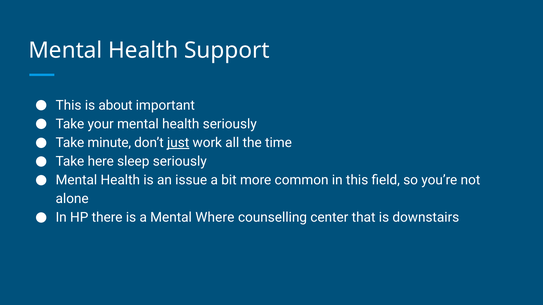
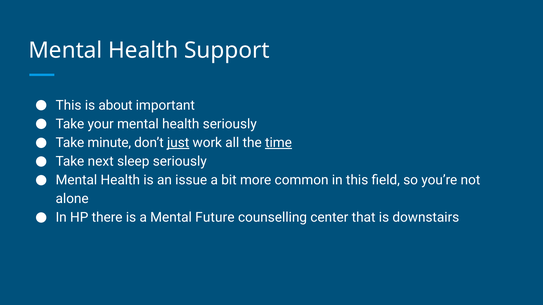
time underline: none -> present
here: here -> next
Where: Where -> Future
